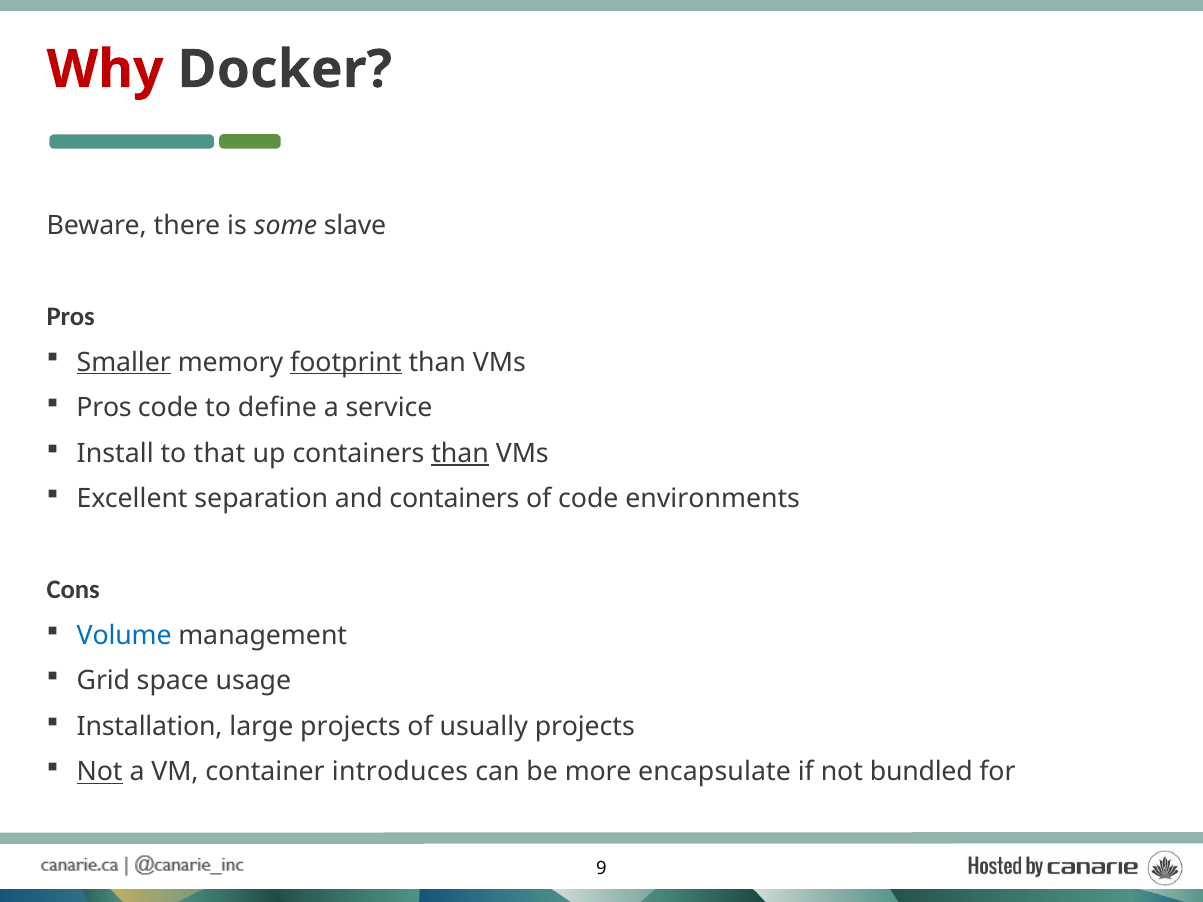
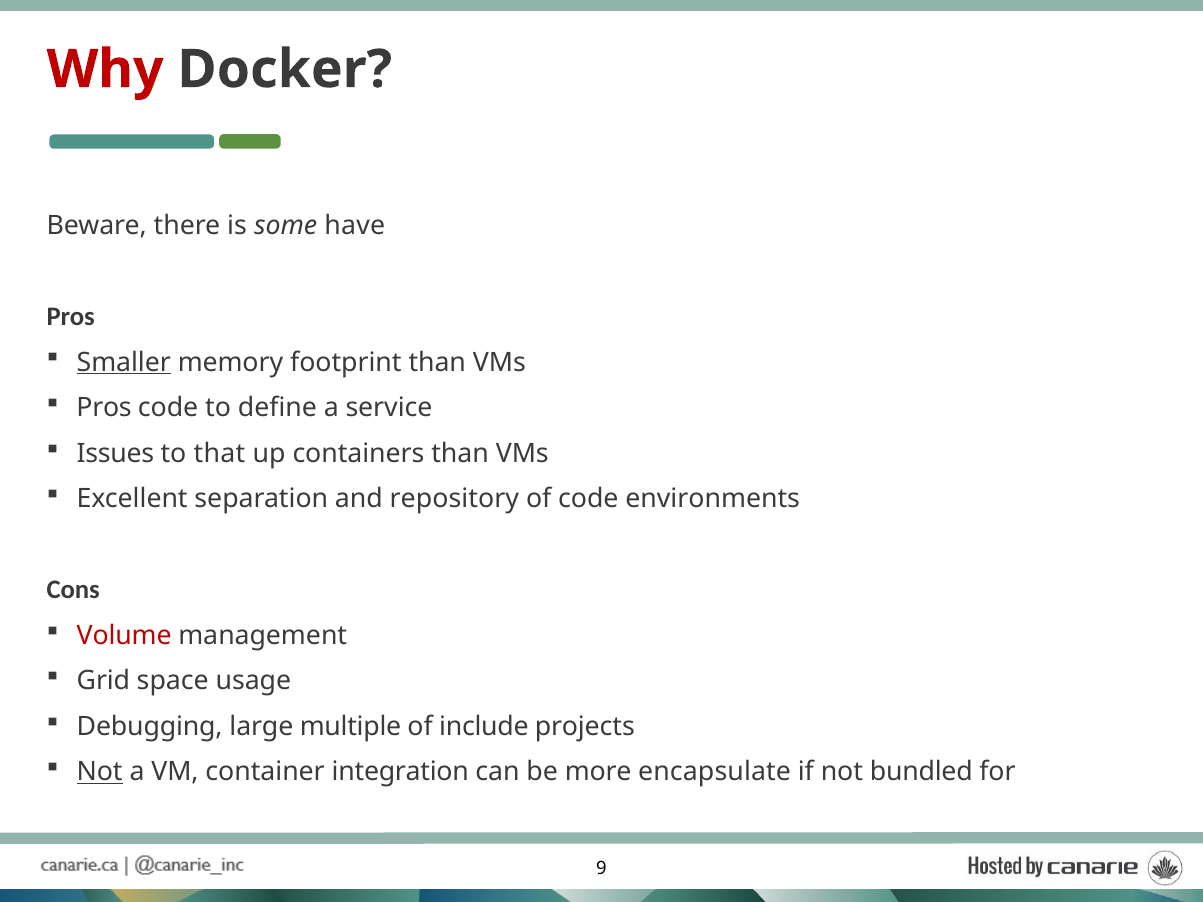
slave: slave -> have
footprint underline: present -> none
Install: Install -> Issues
than at (460, 453) underline: present -> none
and containers: containers -> repository
Volume colour: blue -> red
Installation: Installation -> Debugging
large projects: projects -> multiple
usually: usually -> include
introduces: introduces -> integration
